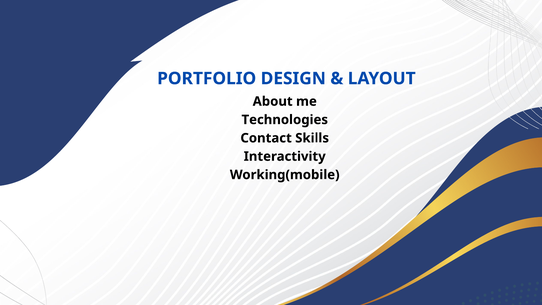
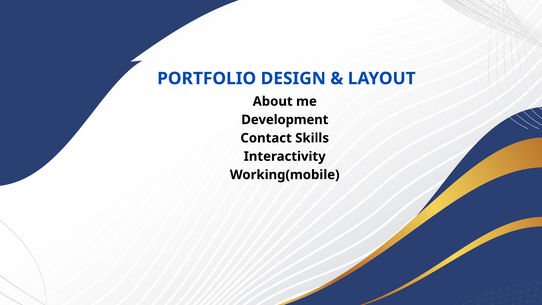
Technologies: Technologies -> Development
